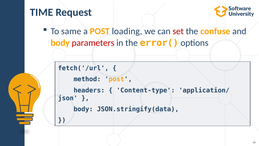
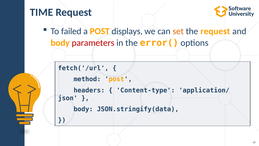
same: same -> failed
loading: loading -> displays
set colour: red -> orange
the confuse: confuse -> request
